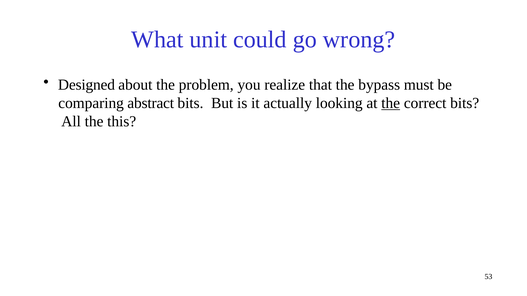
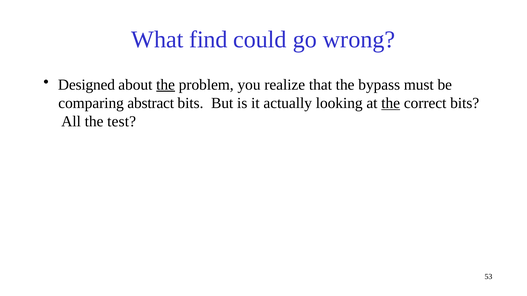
unit: unit -> find
the at (166, 85) underline: none -> present
this: this -> test
